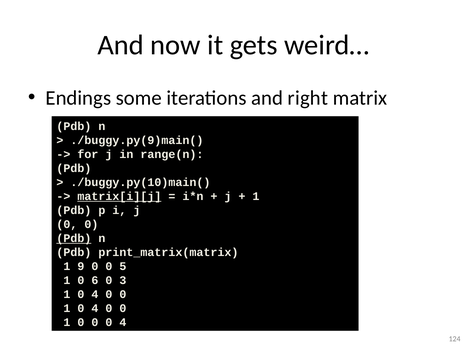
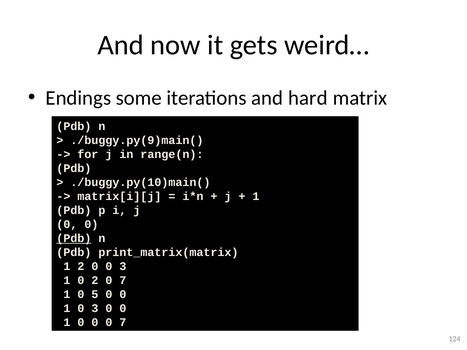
right: right -> hard
matrix[i][j underline: present -> none
1 9: 9 -> 2
0 0 5: 5 -> 3
0 6: 6 -> 2
3 at (123, 281): 3 -> 7
4 at (95, 295): 4 -> 5
4 at (95, 309): 4 -> 3
0 0 4: 4 -> 7
